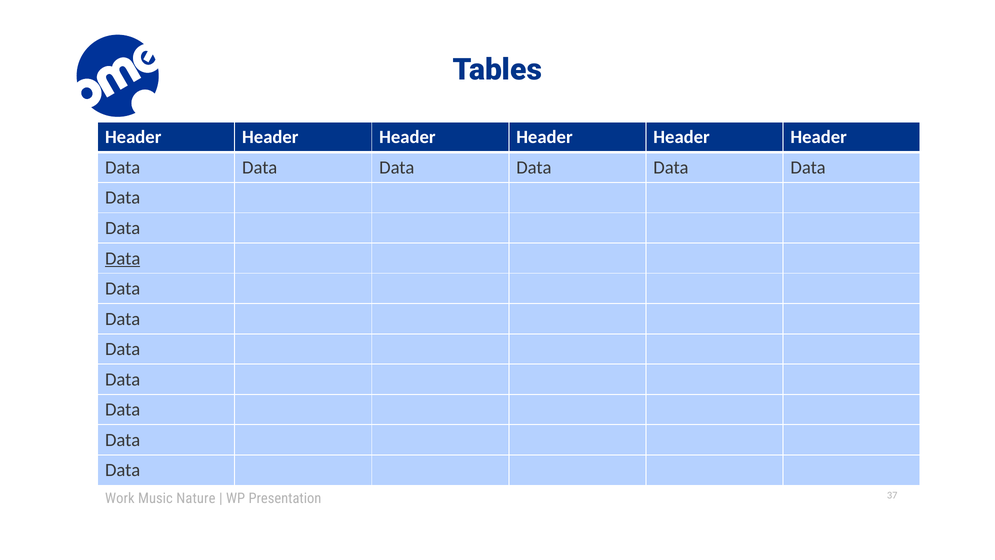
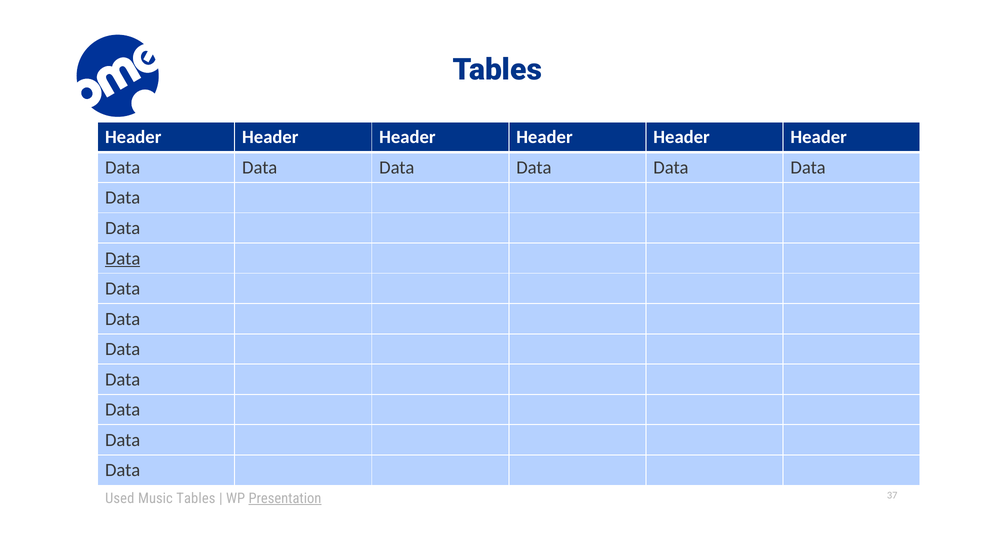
Work: Work -> Used
Music Nature: Nature -> Tables
Presentation underline: none -> present
